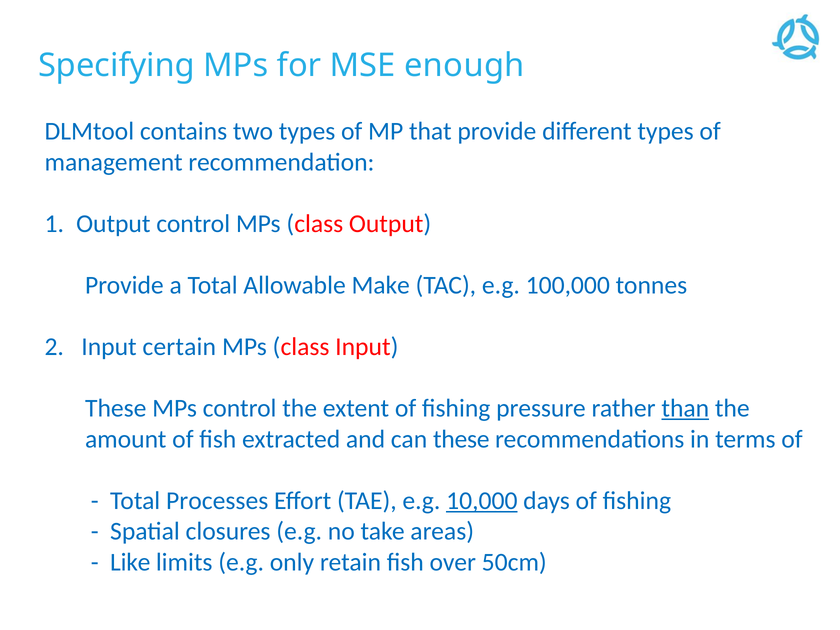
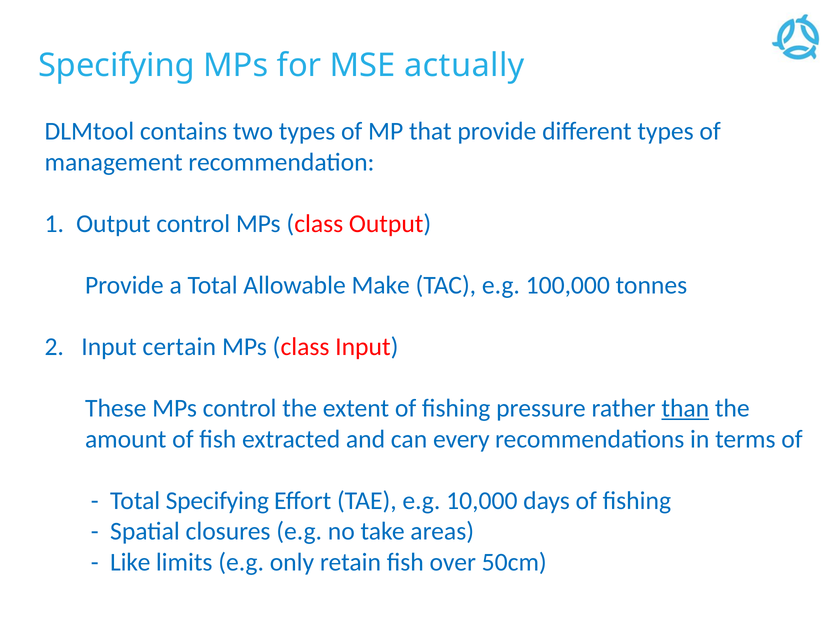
enough: enough -> actually
can these: these -> every
Total Processes: Processes -> Specifying
10,000 underline: present -> none
